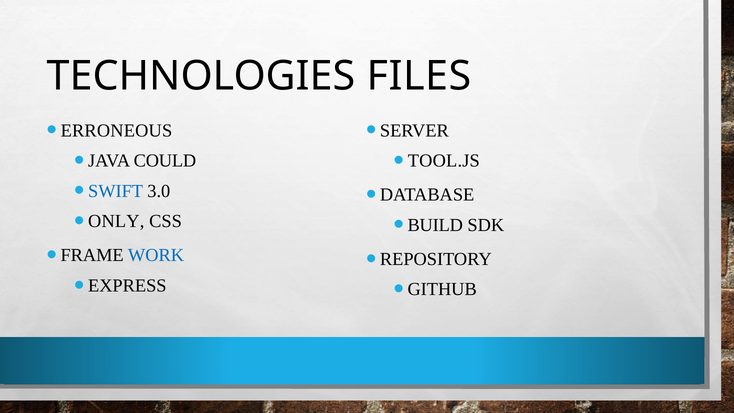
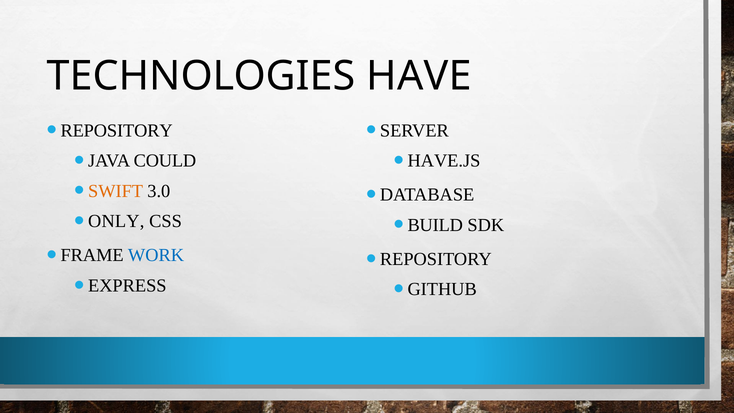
FILES: FILES -> HAVE
ERRONEOUS at (116, 131): ERRONEOUS -> REPOSITORY
TOOL.JS: TOOL.JS -> HAVE.JS
SWIFT colour: blue -> orange
